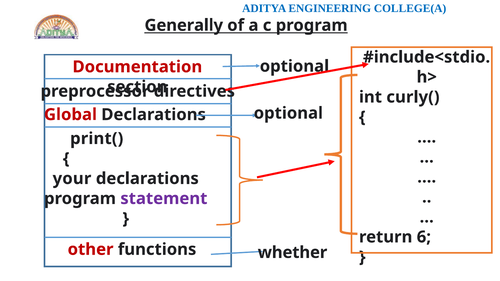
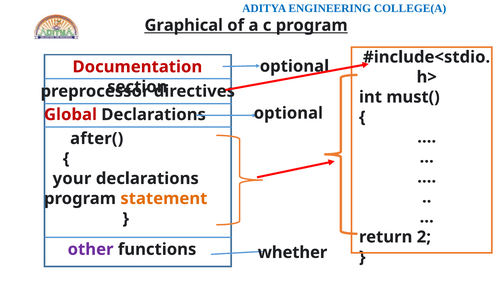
Generally: Generally -> Graphical
curly(: curly( -> must(
print(: print( -> after(
statement colour: purple -> orange
6: 6 -> 2
other colour: red -> purple
